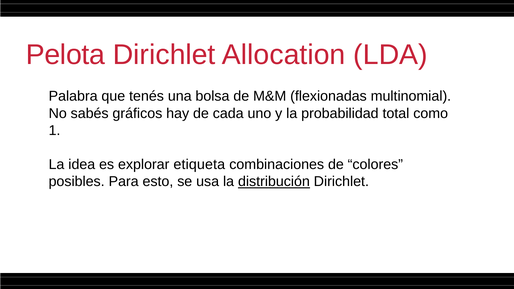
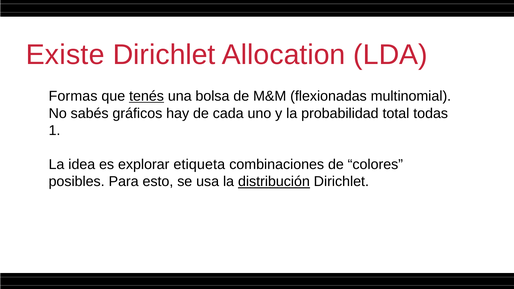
Pelota: Pelota -> Existe
Palabra: Palabra -> Formas
tenés underline: none -> present
como: como -> todas
